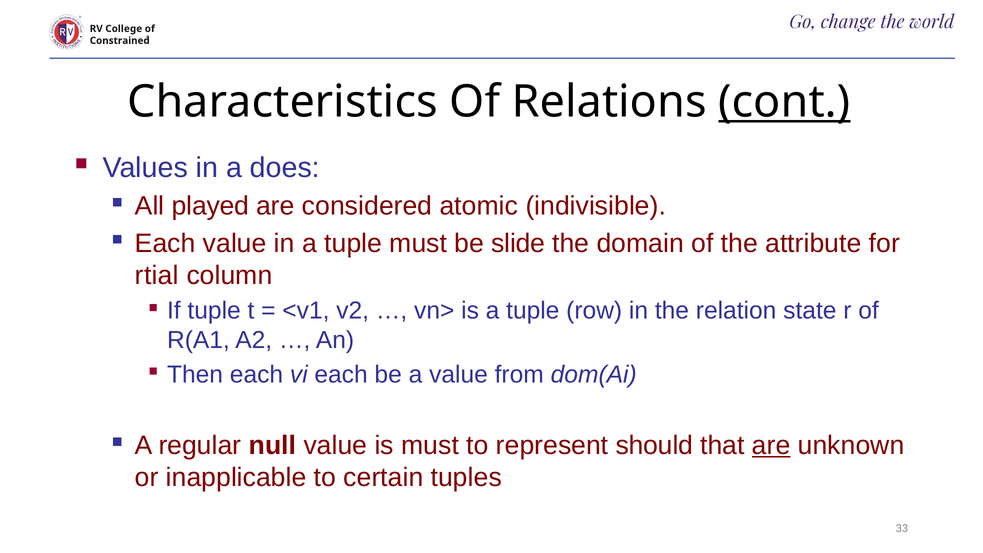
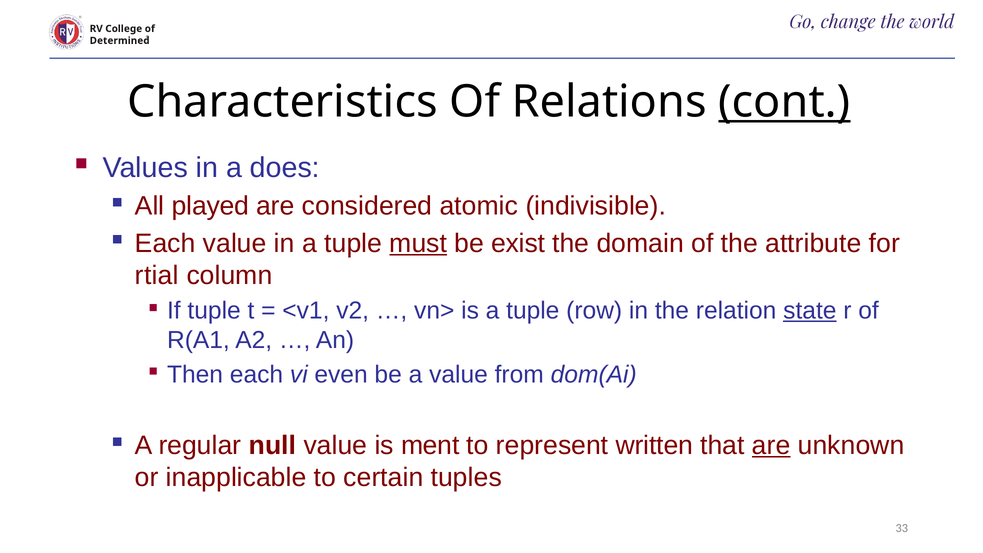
Constrained: Constrained -> Determined
must at (418, 243) underline: none -> present
slide: slide -> exist
state underline: none -> present
vi each: each -> even
is must: must -> ment
should: should -> written
